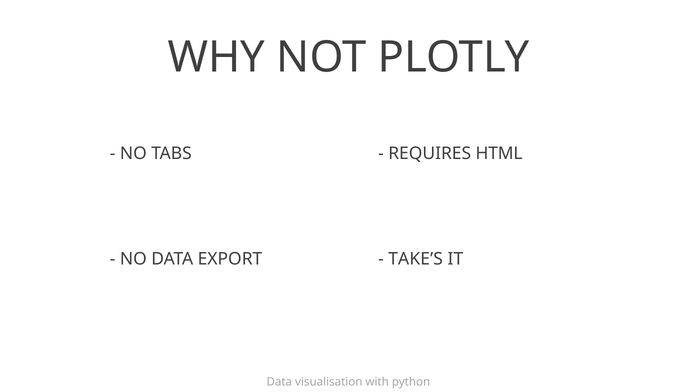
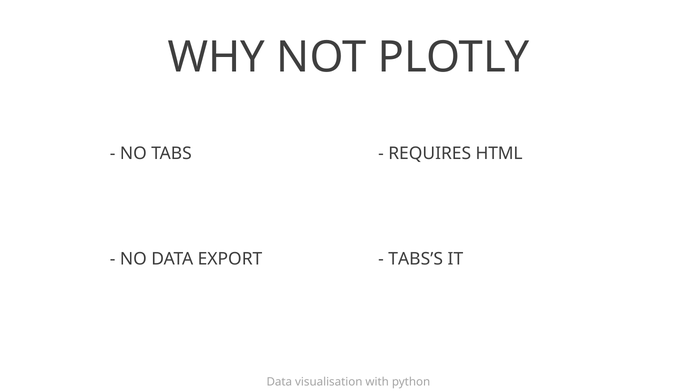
TAKE’S: TAKE’S -> TABS’S
